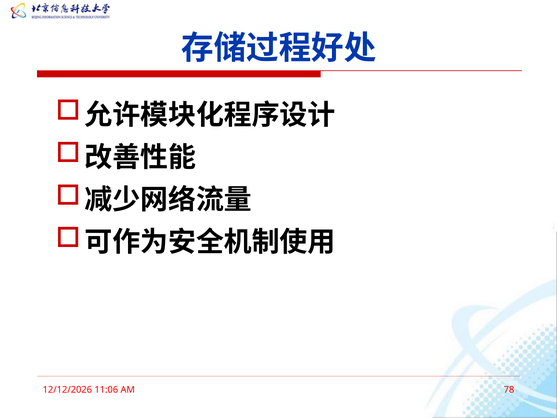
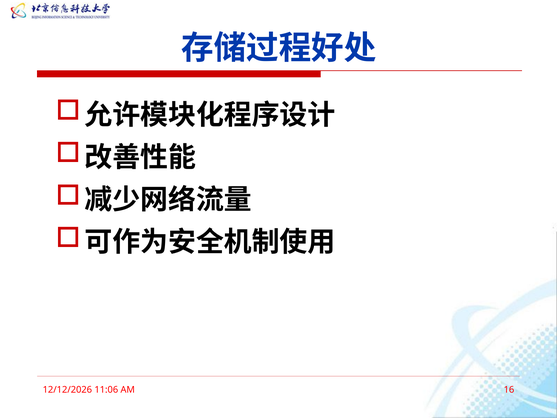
78: 78 -> 16
